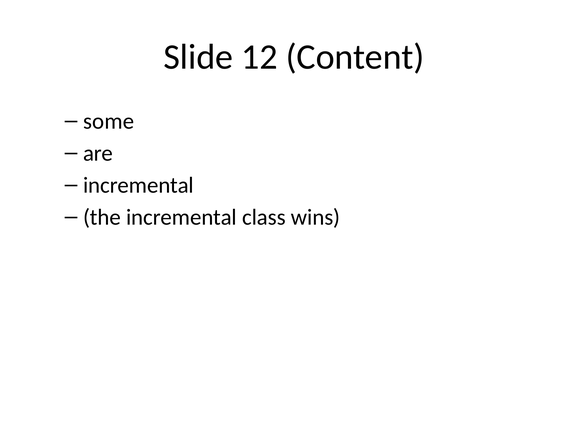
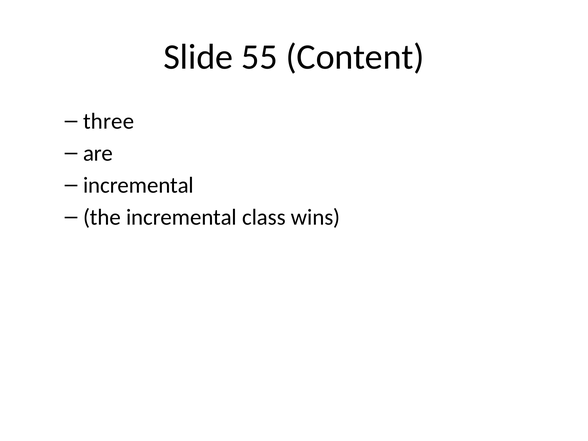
12: 12 -> 55
some: some -> three
